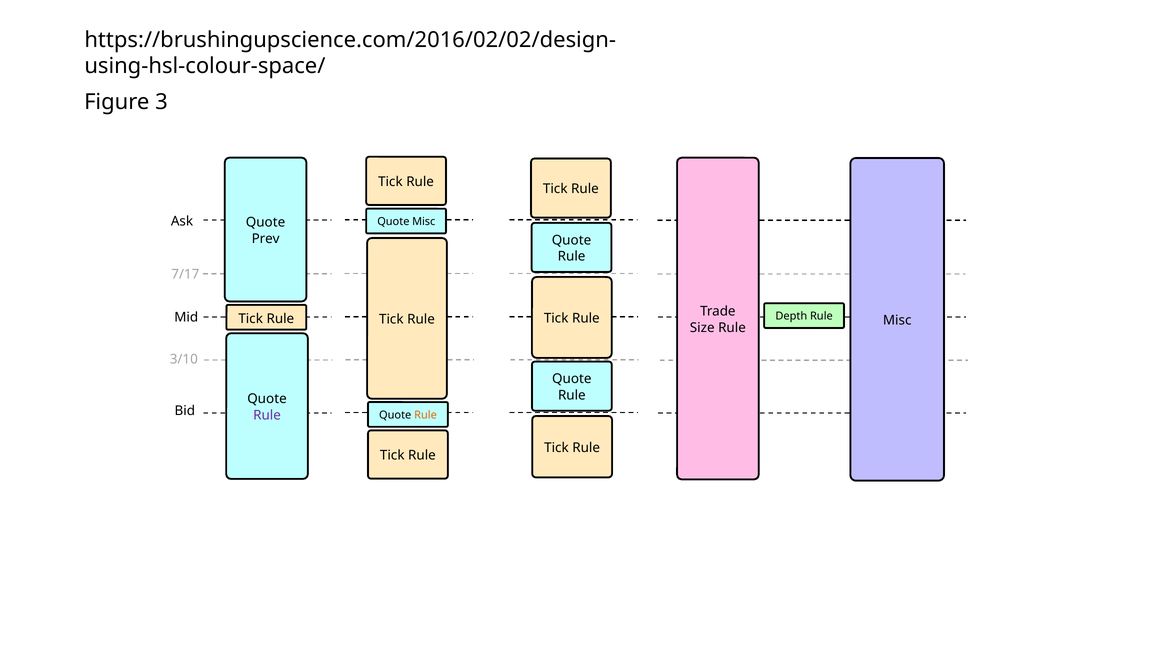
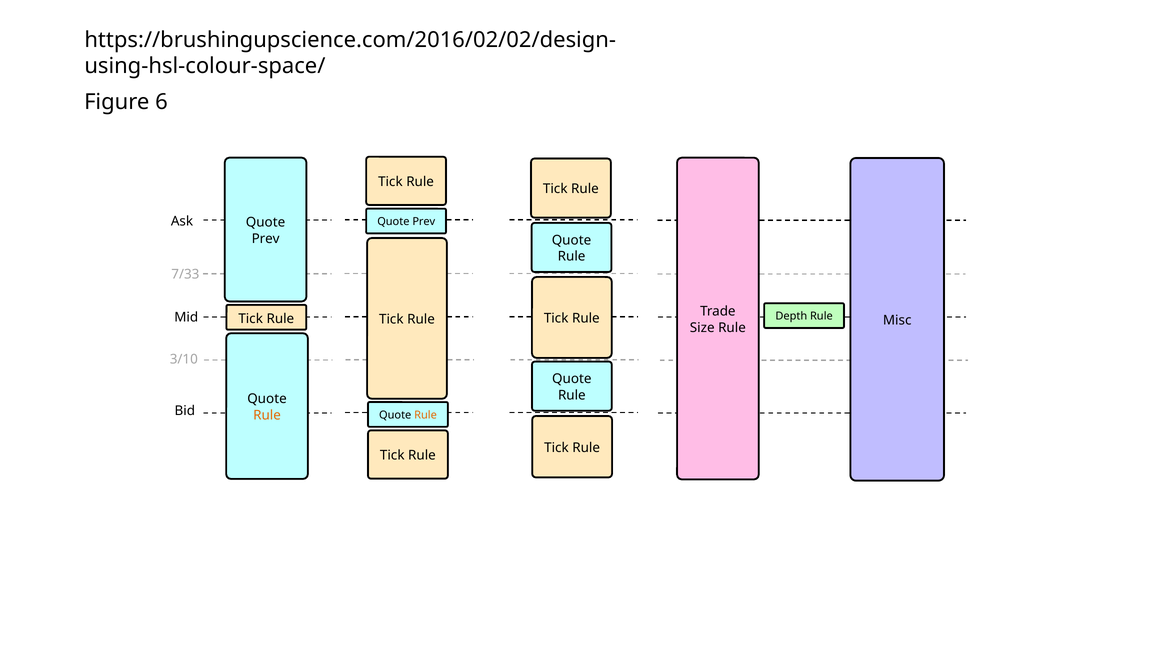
3: 3 -> 6
Misc at (424, 222): Misc -> Prev
7/17: 7/17 -> 7/33
Rule at (267, 415) colour: purple -> orange
